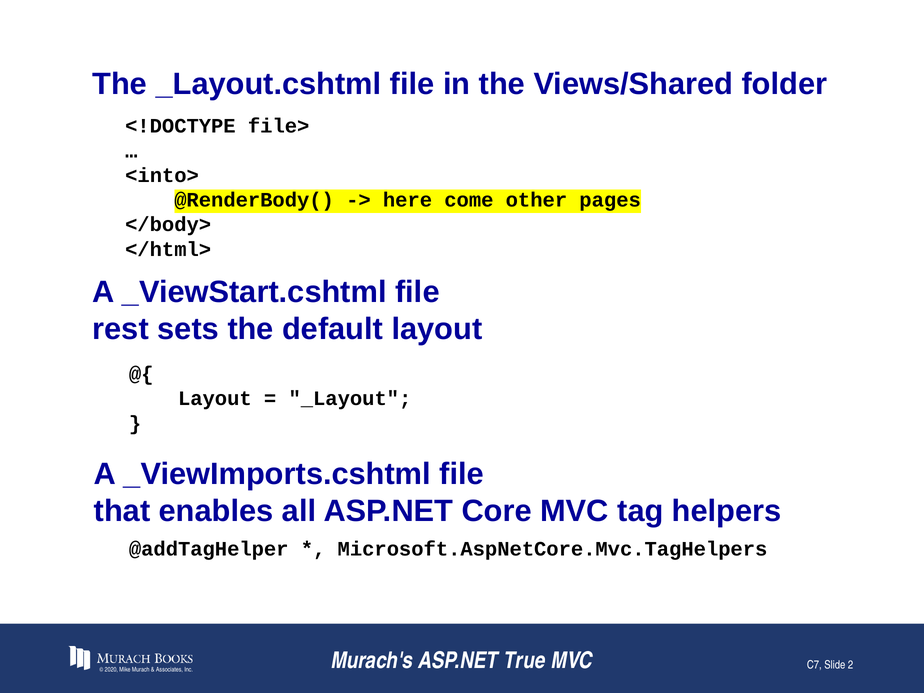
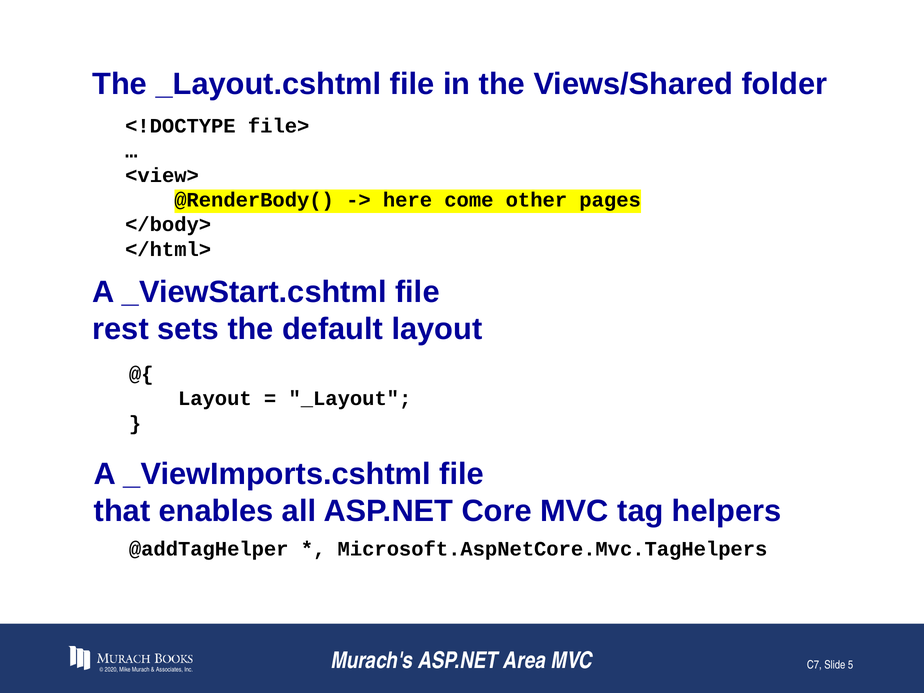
<into>: <into> -> <view>
True: True -> Area
2: 2 -> 5
